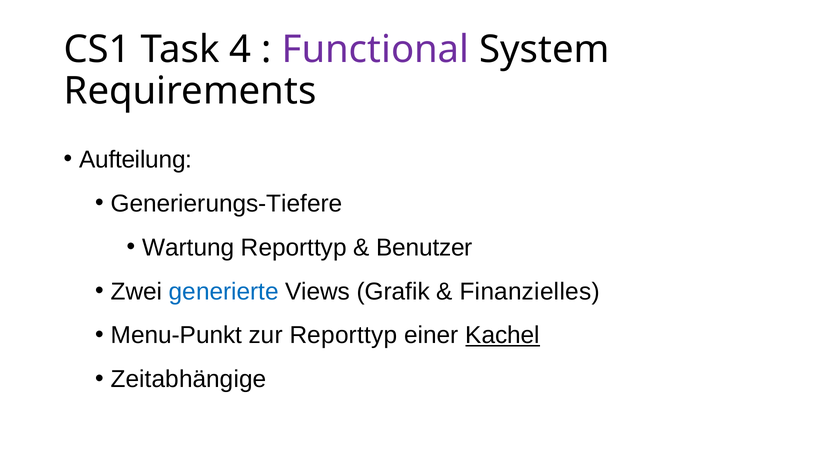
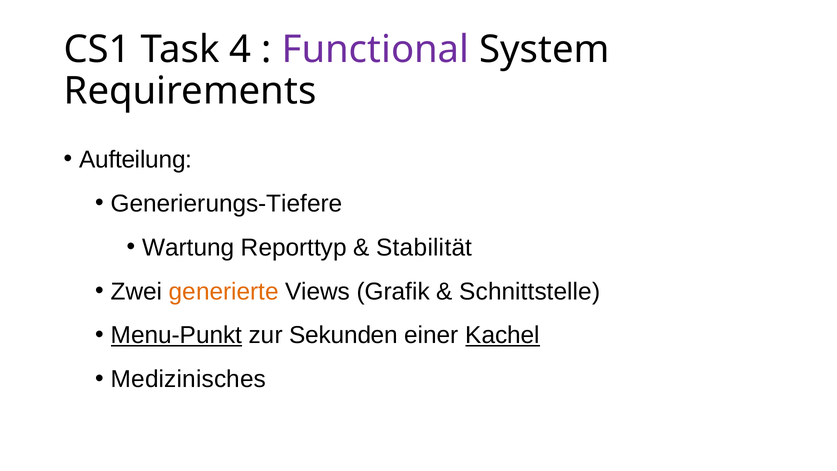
Benutzer: Benutzer -> Stabilität
generierte colour: blue -> orange
Finanzielles: Finanzielles -> Schnittstelle
Menu-Punkt underline: none -> present
zur Reporttyp: Reporttyp -> Sekunden
Zeitabhängige: Zeitabhängige -> Medizinisches
